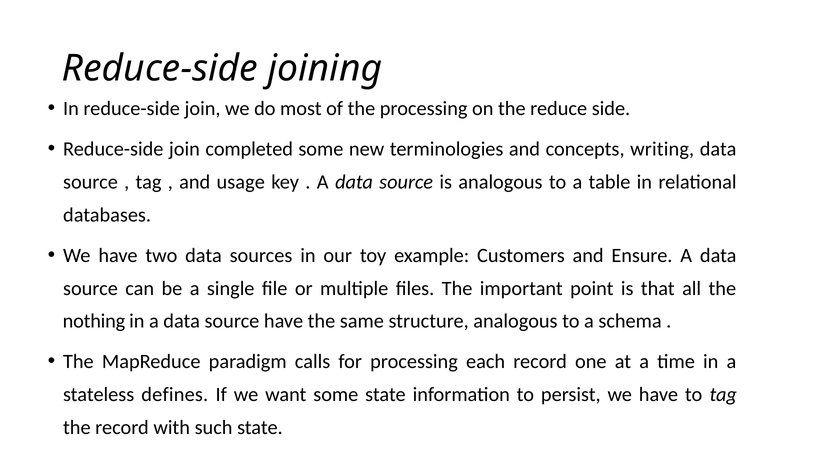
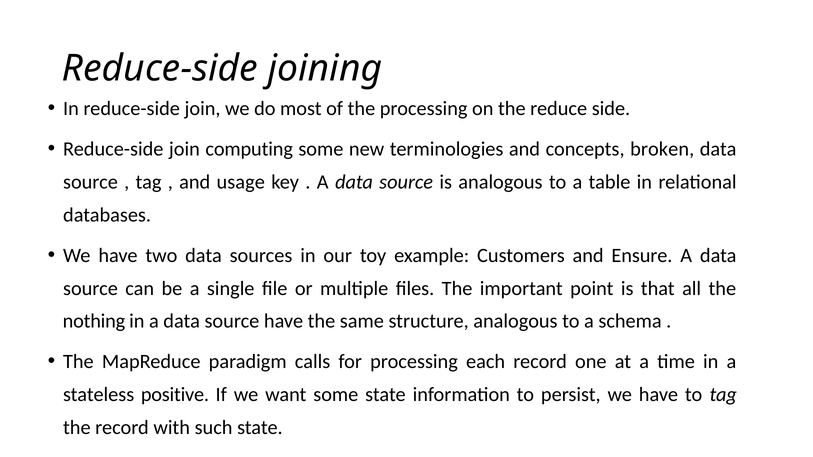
completed: completed -> computing
writing: writing -> broken
defines: defines -> positive
